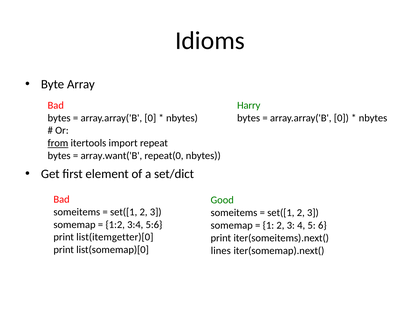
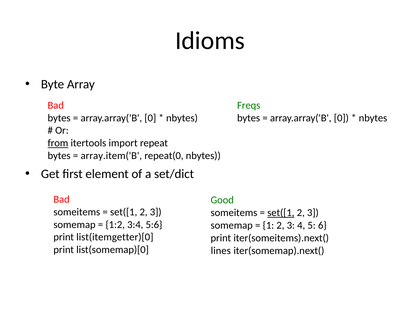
Harry: Harry -> Freqs
array.want('B: array.want('B -> array.item('B
set([1 at (281, 213) underline: none -> present
